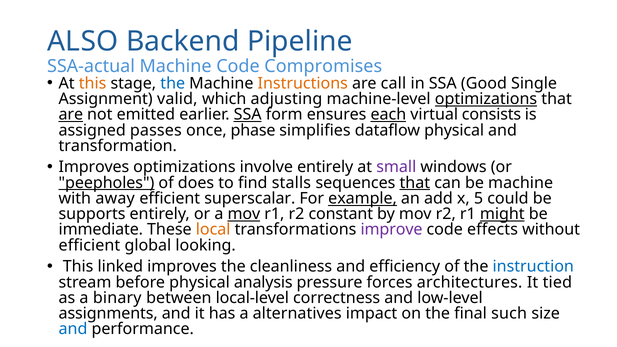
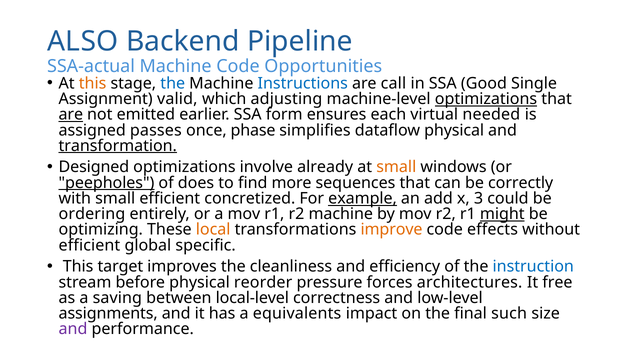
Compromises: Compromises -> Opportunities
Instructions colour: orange -> blue
SSA at (248, 115) underline: present -> none
each underline: present -> none
consists: consists -> needed
transformation underline: none -> present
Improves at (94, 167): Improves -> Designed
involve entirely: entirely -> already
small at (396, 167) colour: purple -> orange
stalls: stalls -> more
that at (415, 183) underline: present -> none
be machine: machine -> correctly
with away: away -> small
superscalar: superscalar -> concretized
5: 5 -> 3
supports: supports -> ordering
mov at (244, 214) underline: present -> none
r2 constant: constant -> machine
immediate: immediate -> optimizing
improve colour: purple -> orange
looking: looking -> specific
linked: linked -> target
analysis: analysis -> reorder
tied: tied -> free
binary: binary -> saving
alternatives: alternatives -> equivalents
and at (73, 329) colour: blue -> purple
